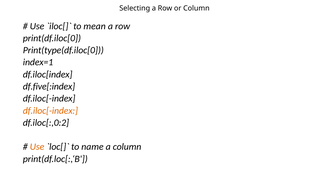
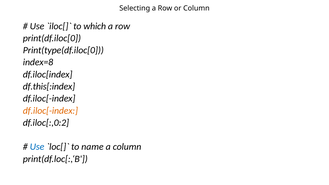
mean: mean -> which
index=1: index=1 -> index=8
df.five[:index: df.five[:index -> df.this[:index
Use at (37, 147) colour: orange -> blue
